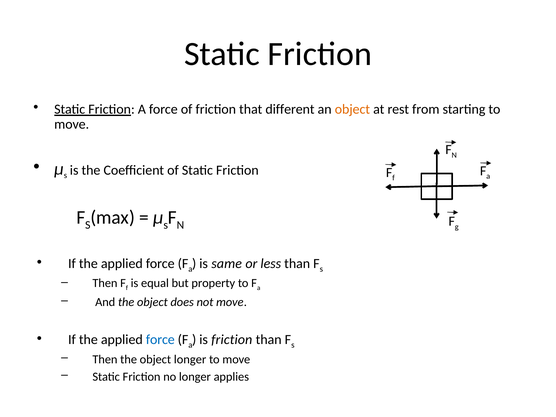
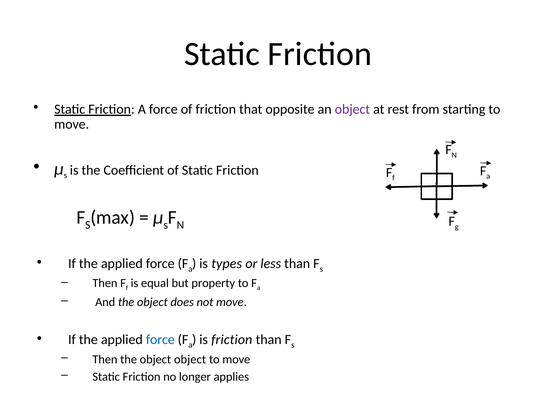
different: different -> opposite
object at (352, 109) colour: orange -> purple
same: same -> types
object longer: longer -> object
